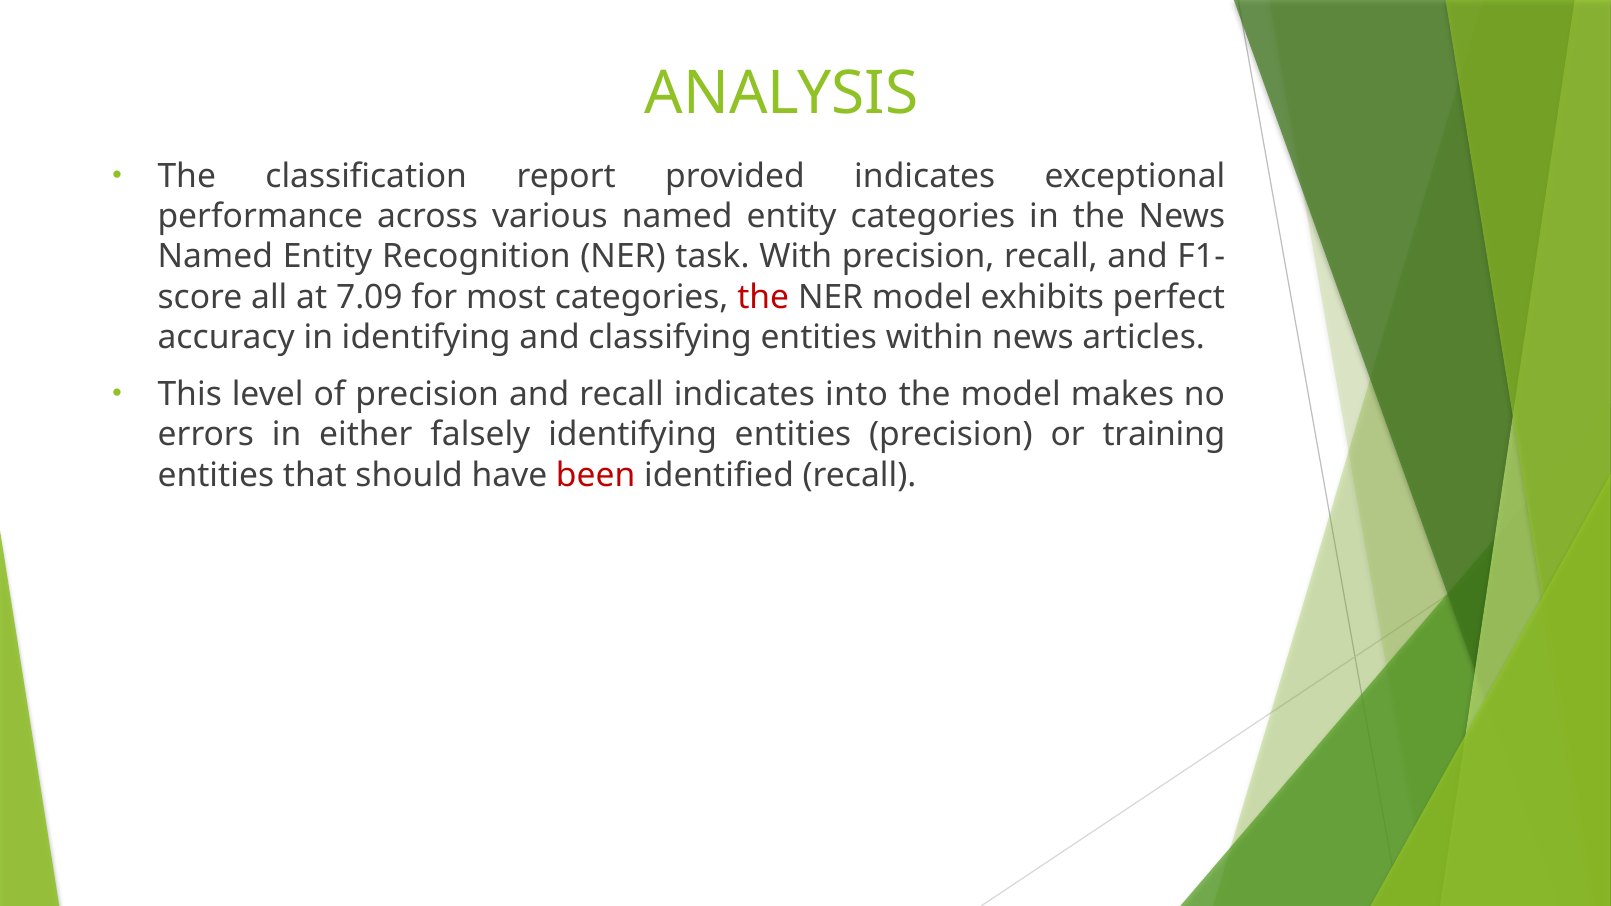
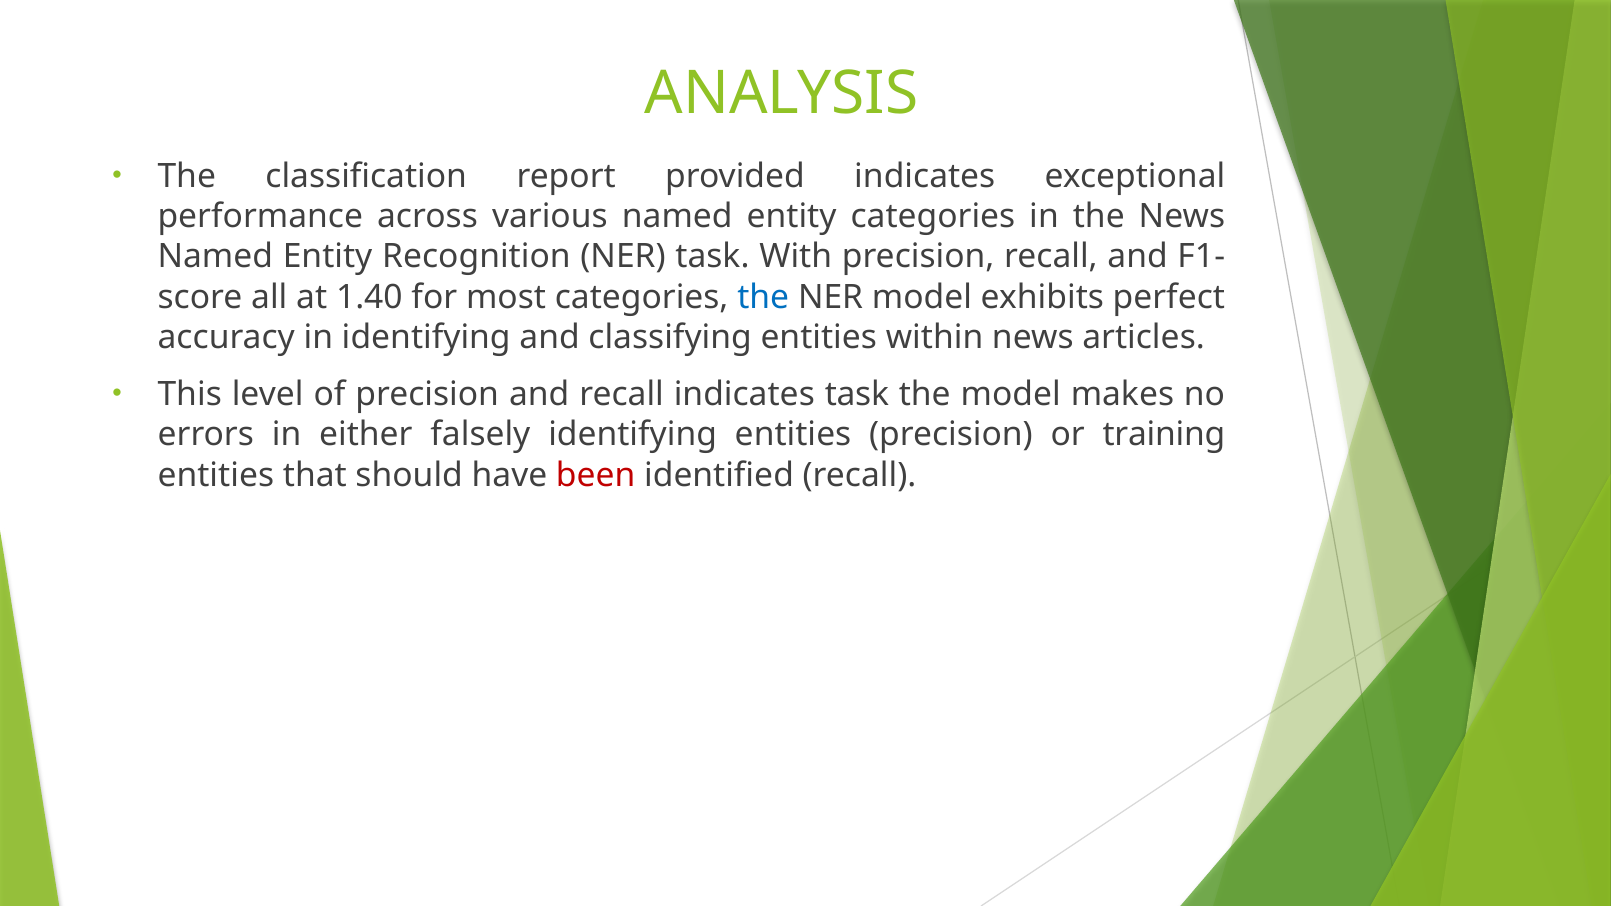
7.09: 7.09 -> 1.40
the at (763, 297) colour: red -> blue
indicates into: into -> task
